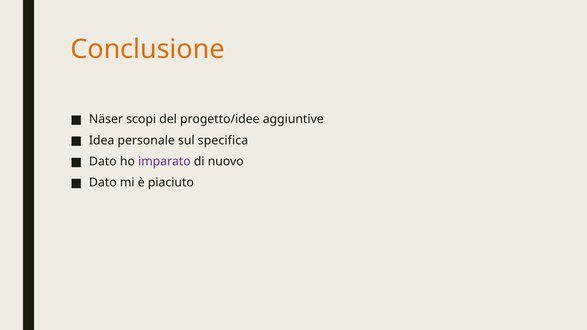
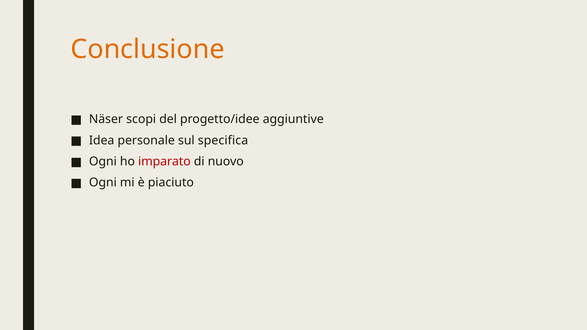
Dato at (103, 162): Dato -> Ogni
imparato colour: purple -> red
Dato at (103, 183): Dato -> Ogni
